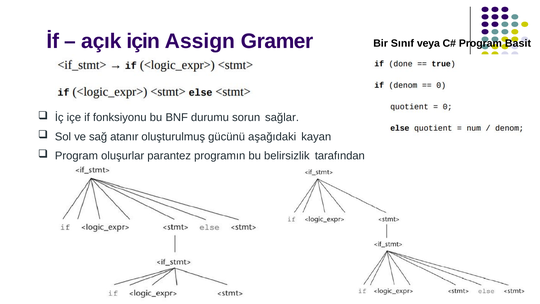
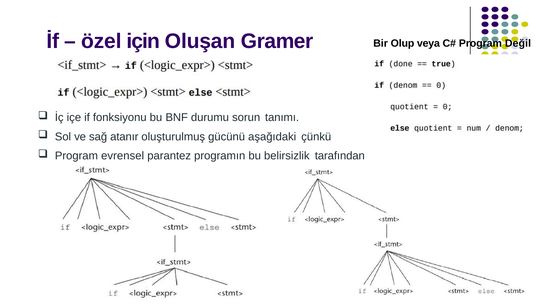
açık: açık -> özel
Assign: Assign -> Oluşan
Sınıf: Sınıf -> Olup
Basit: Basit -> Değil
sağlar: sağlar -> tanımı
kayan: kayan -> çünkü
oluşurlar: oluşurlar -> evrensel
